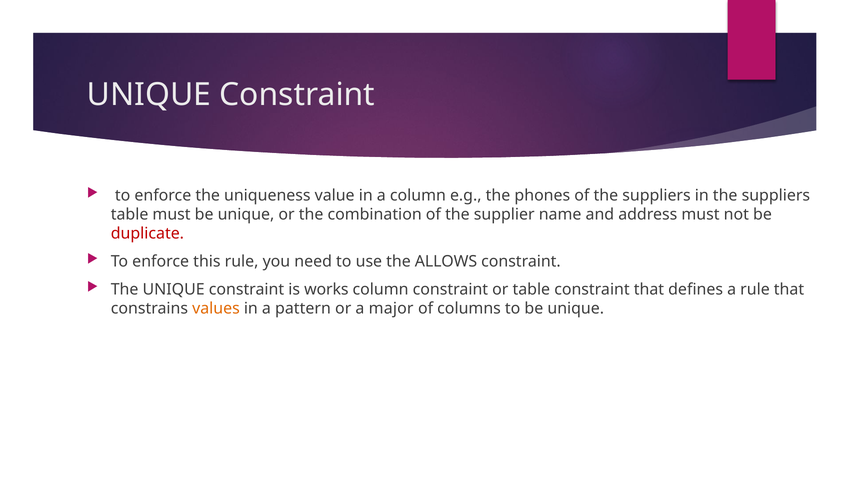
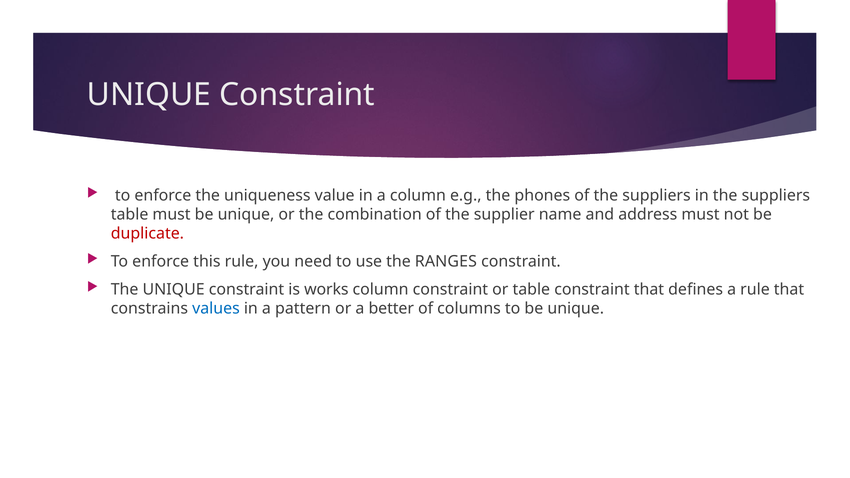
ALLOWS: ALLOWS -> RANGES
values colour: orange -> blue
major: major -> better
